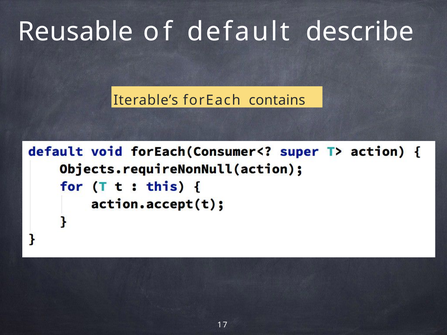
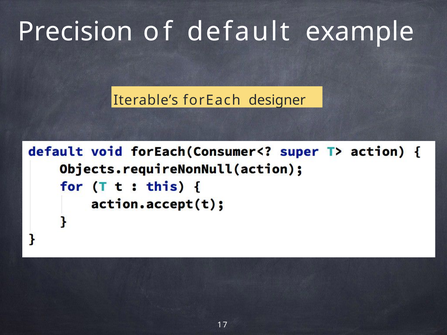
Reusable: Reusable -> Precision
describe: describe -> example
contains: contains -> designer
